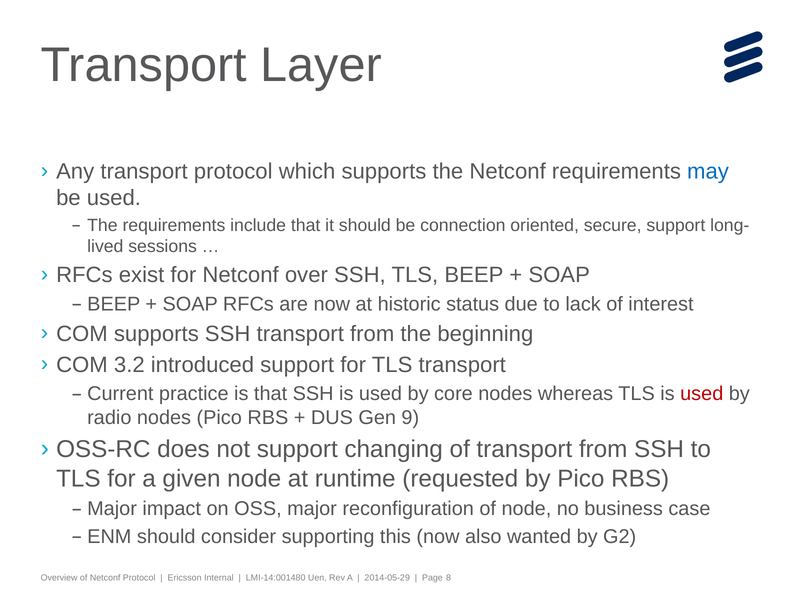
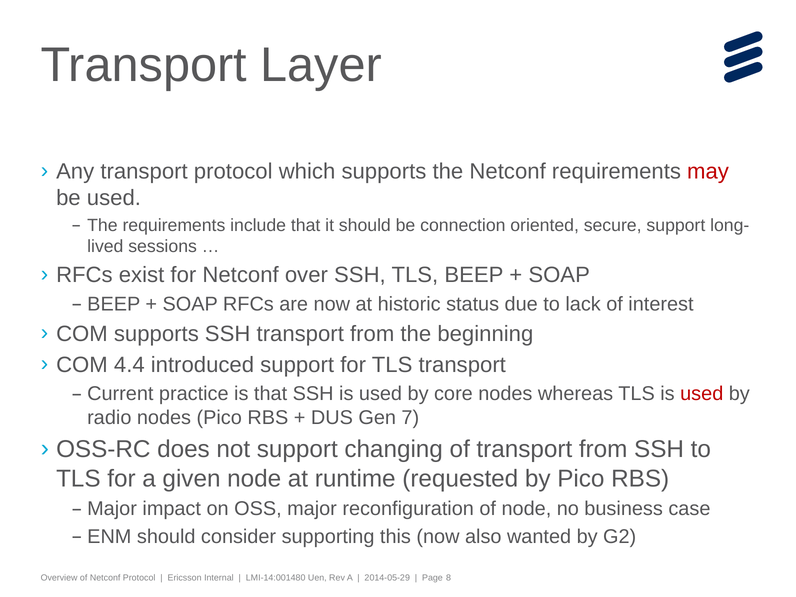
may colour: blue -> red
3.2: 3.2 -> 4.4
9: 9 -> 7
